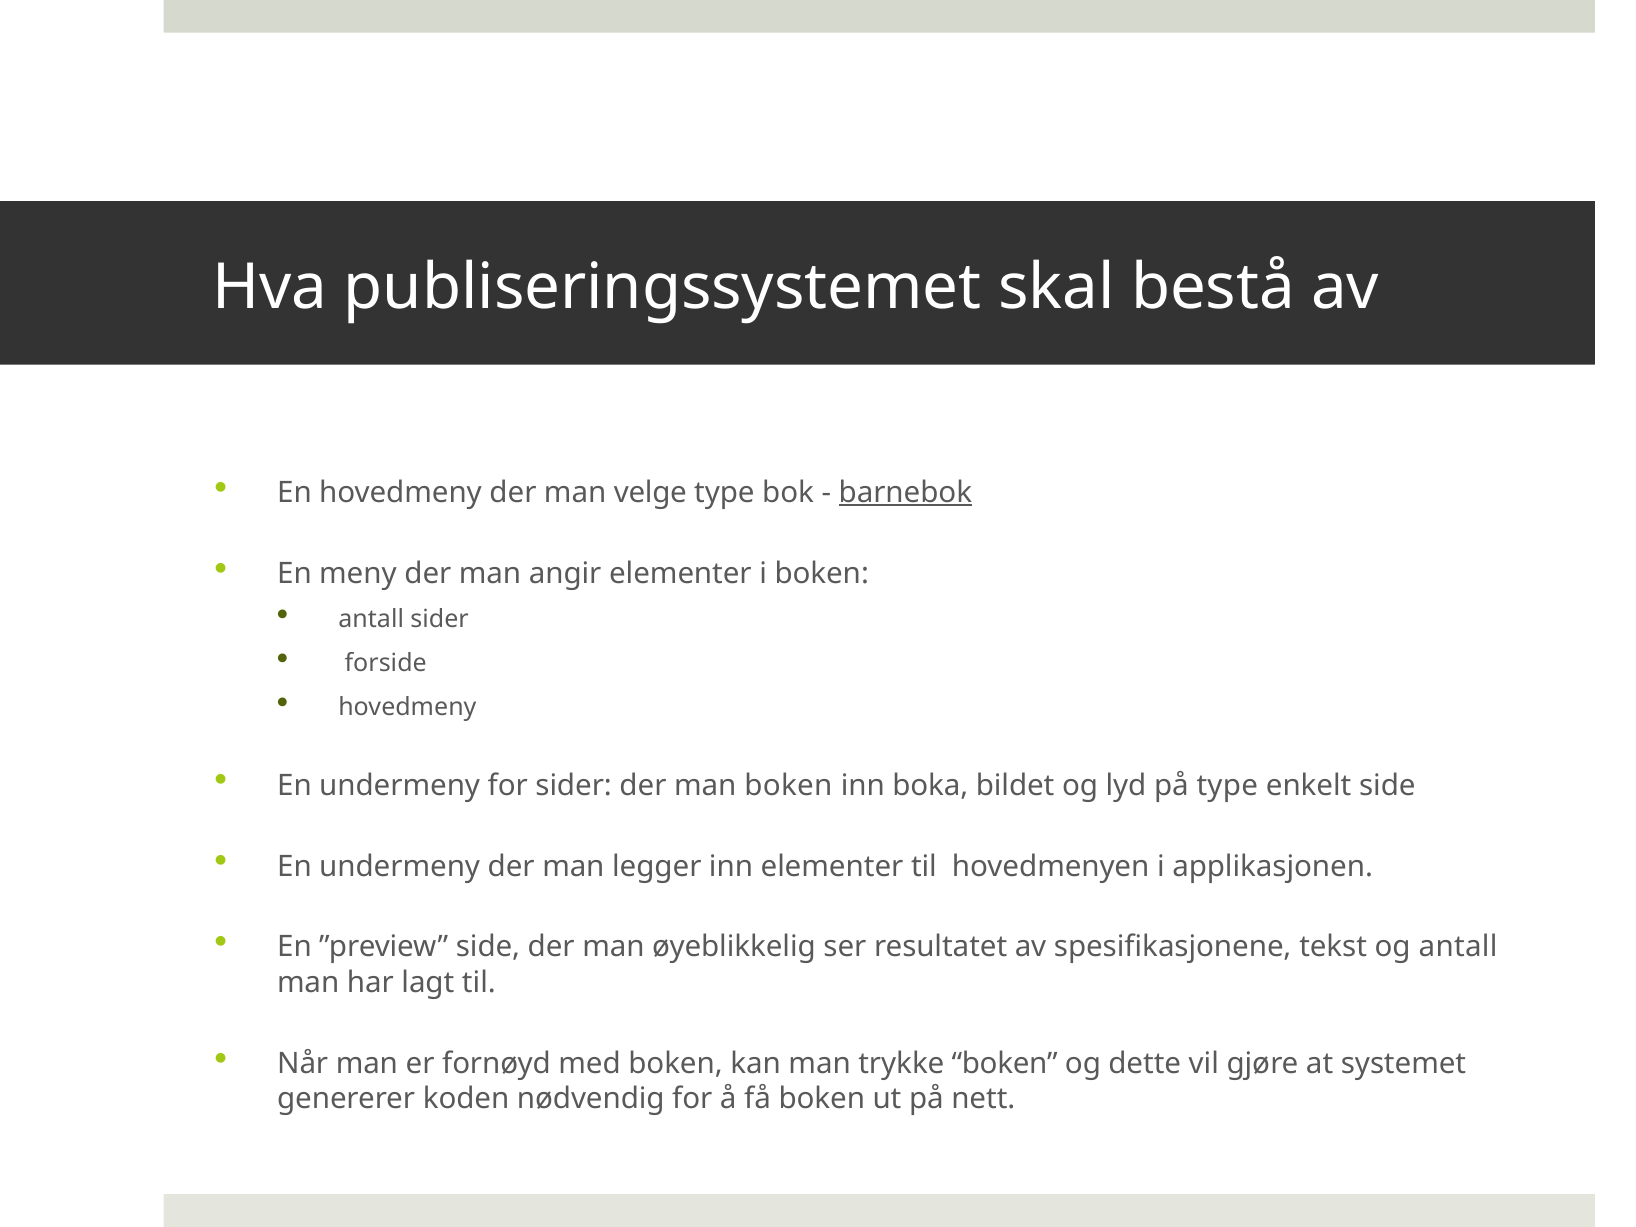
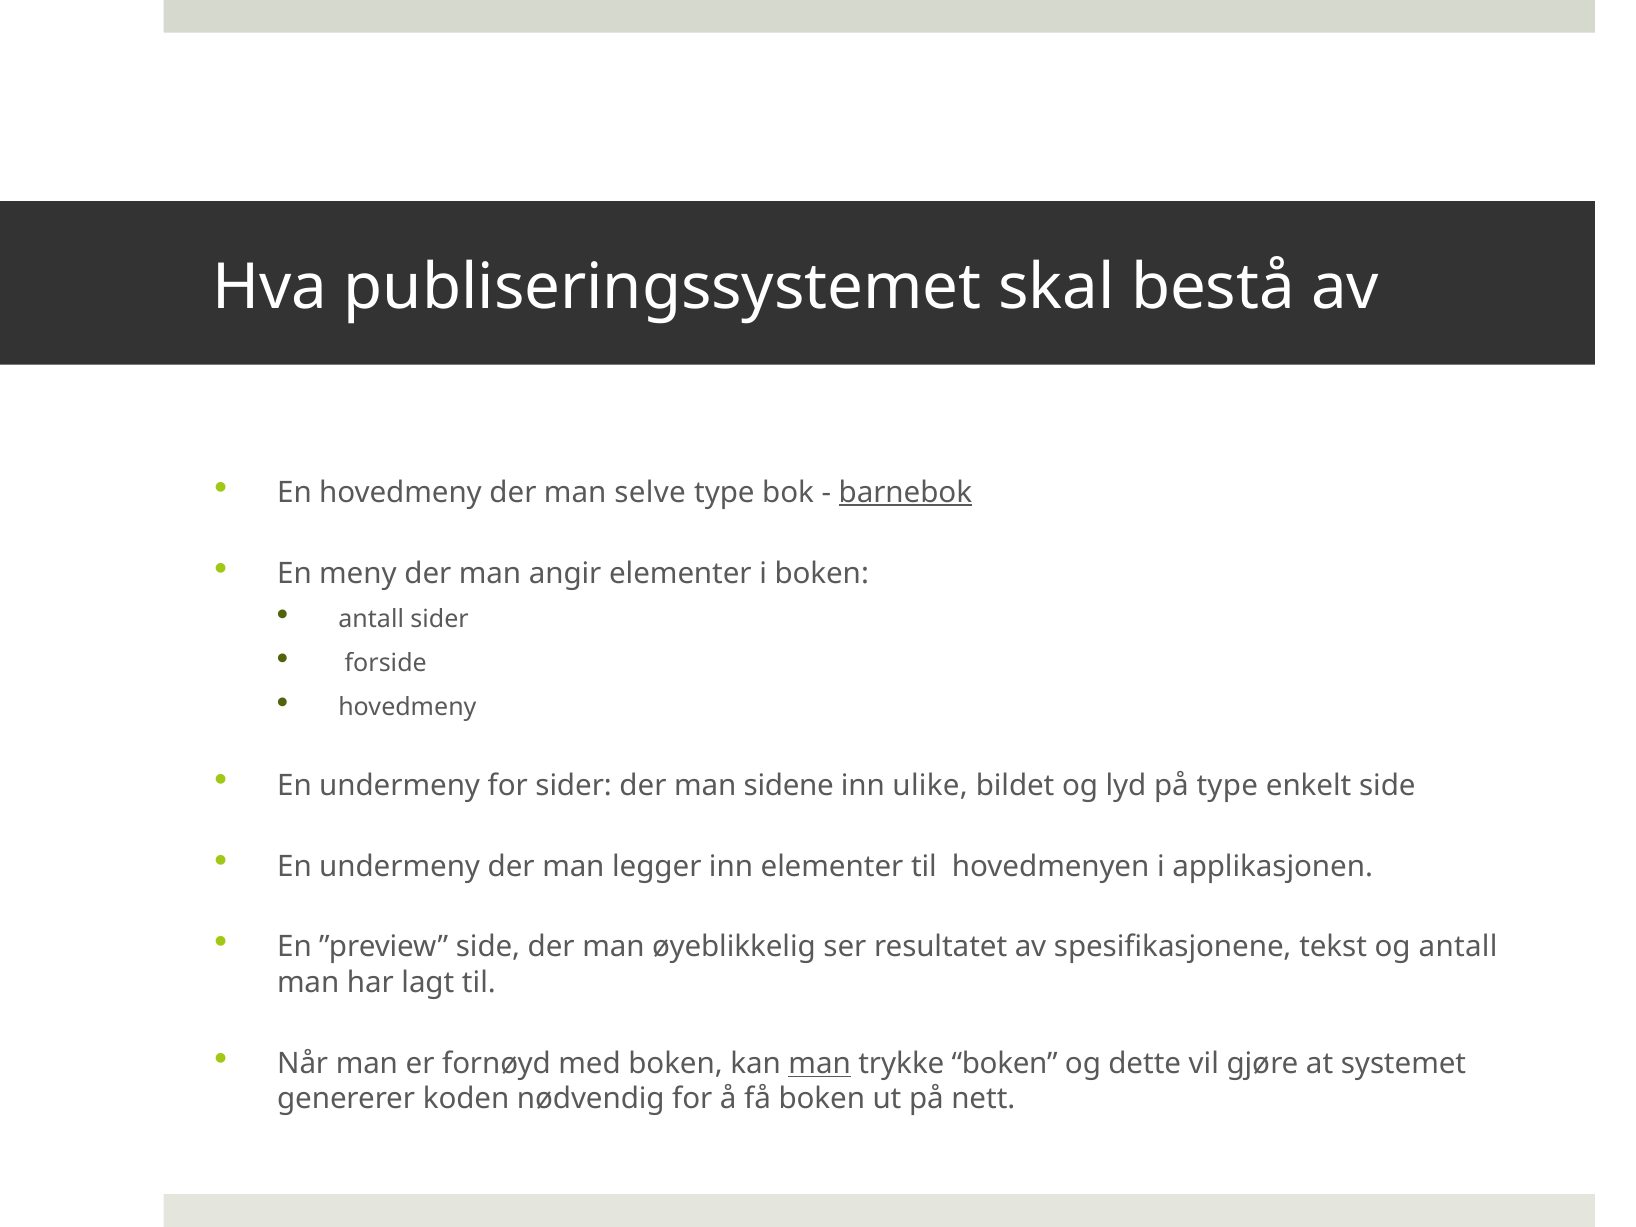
velge: velge -> selve
man boken: boken -> sidene
boka: boka -> ulike
man at (820, 1064) underline: none -> present
